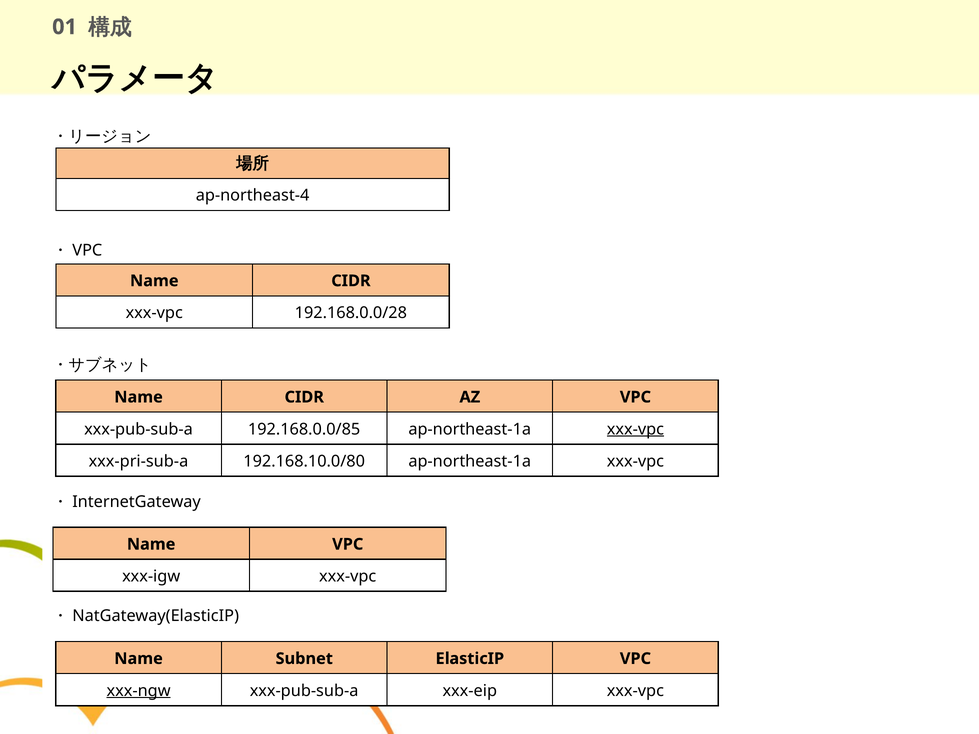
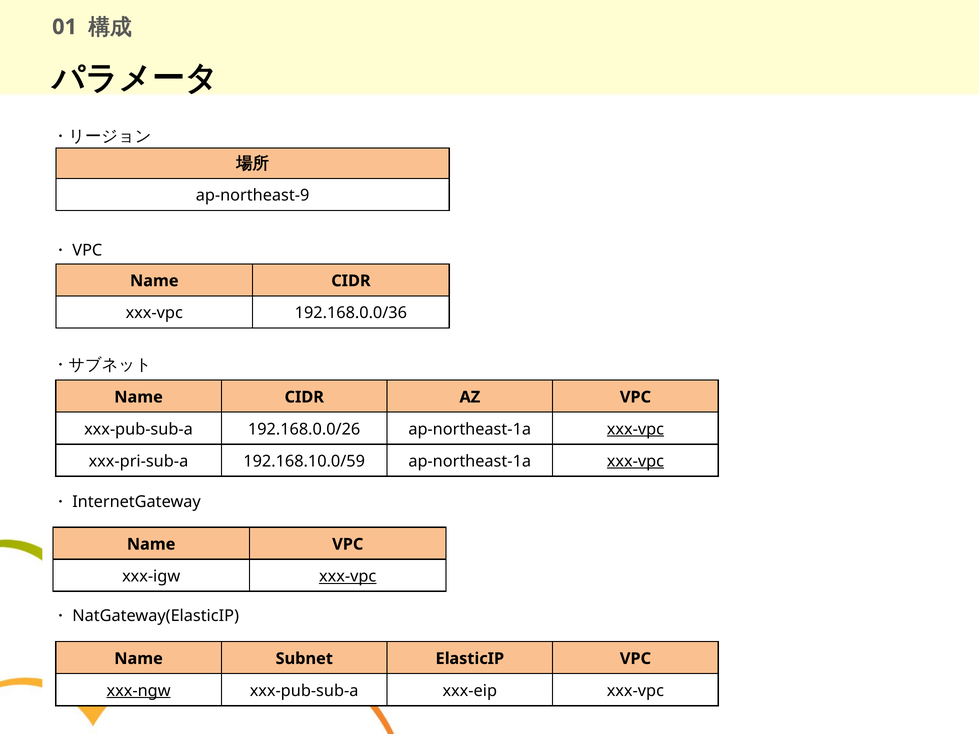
ap-northeast-4: ap-northeast-4 -> ap-northeast-9
192.168.0.0/28: 192.168.0.0/28 -> 192.168.0.0/36
192.168.0.0/85: 192.168.0.0/85 -> 192.168.0.0/26
192.168.10.0/80: 192.168.10.0/80 -> 192.168.10.0/59
xxx-vpc at (635, 461) underline: none -> present
xxx-vpc at (348, 576) underline: none -> present
